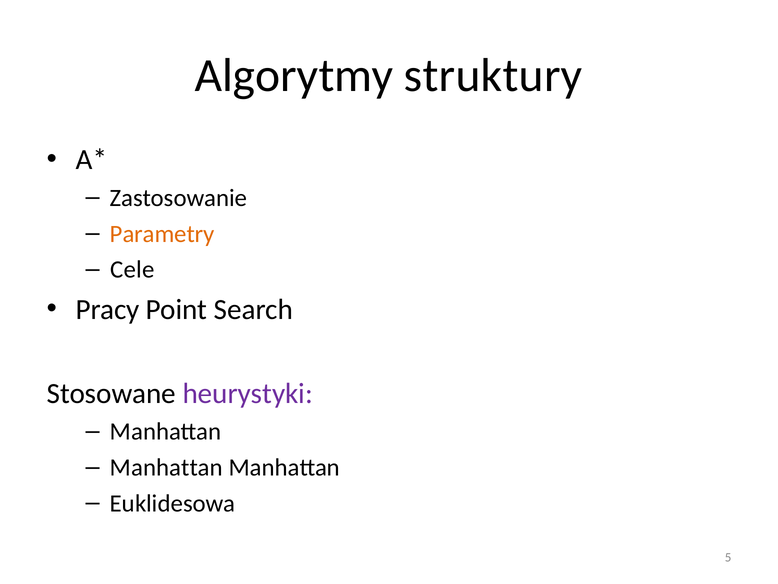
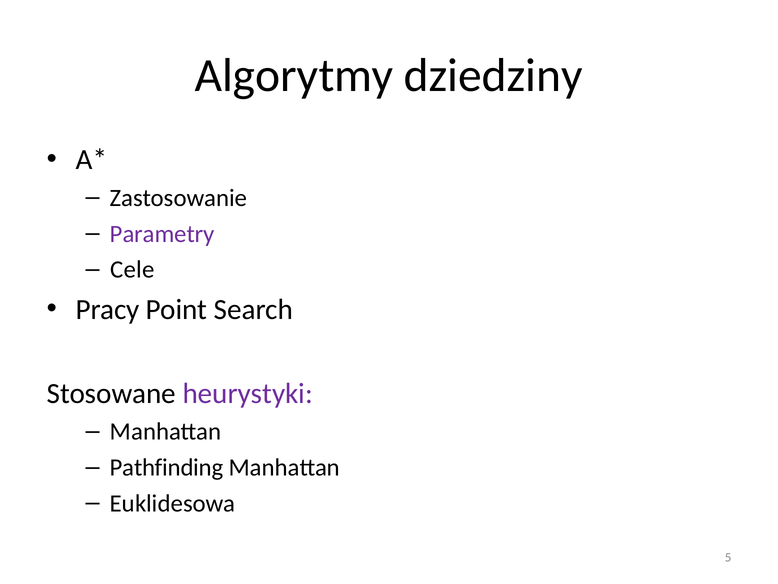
struktury: struktury -> dziedziny
Parametry colour: orange -> purple
Manhattan at (166, 467): Manhattan -> Pathfinding
